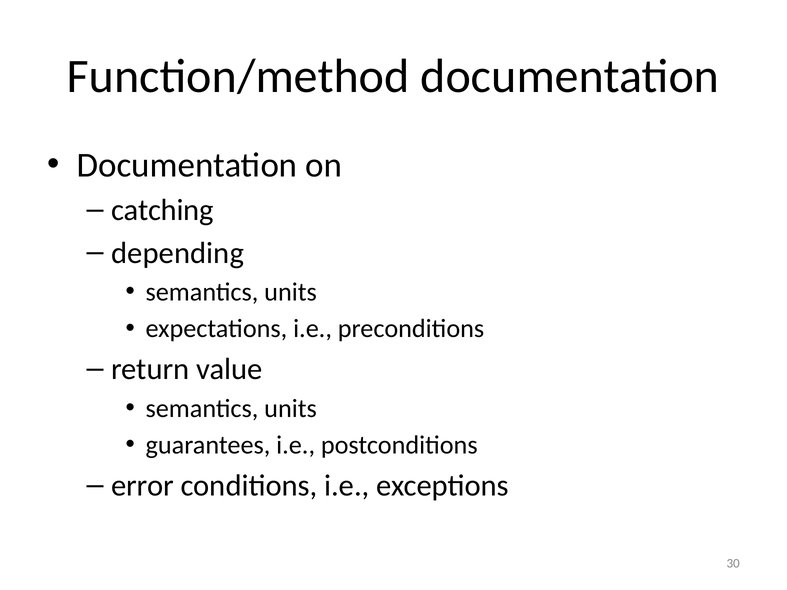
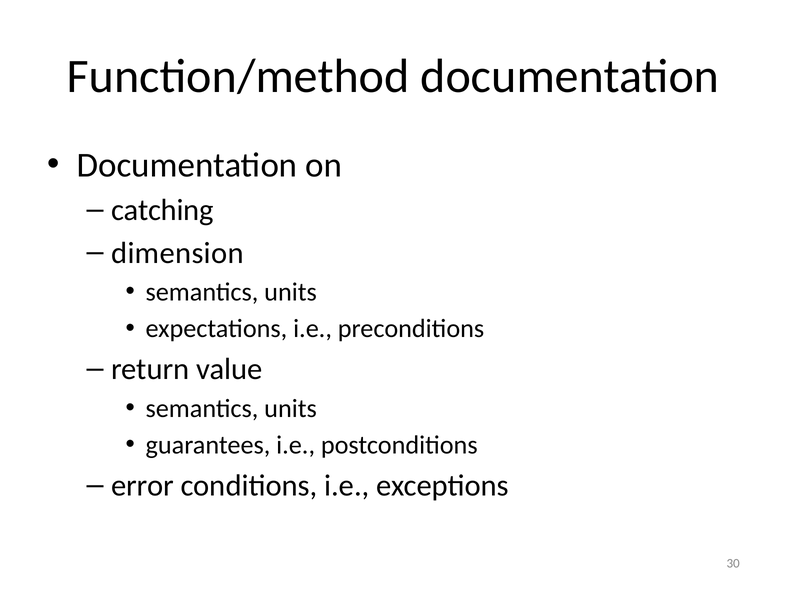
depending: depending -> dimension
